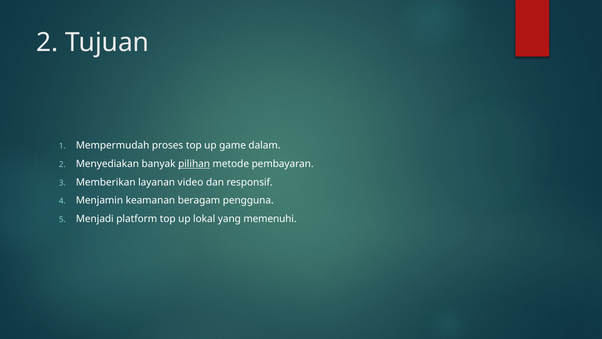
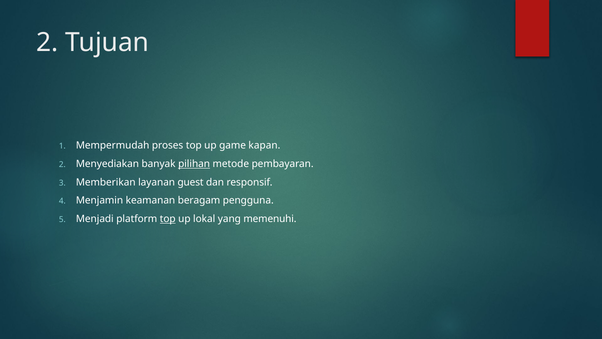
dalam: dalam -> kapan
video: video -> guest
top at (168, 219) underline: none -> present
